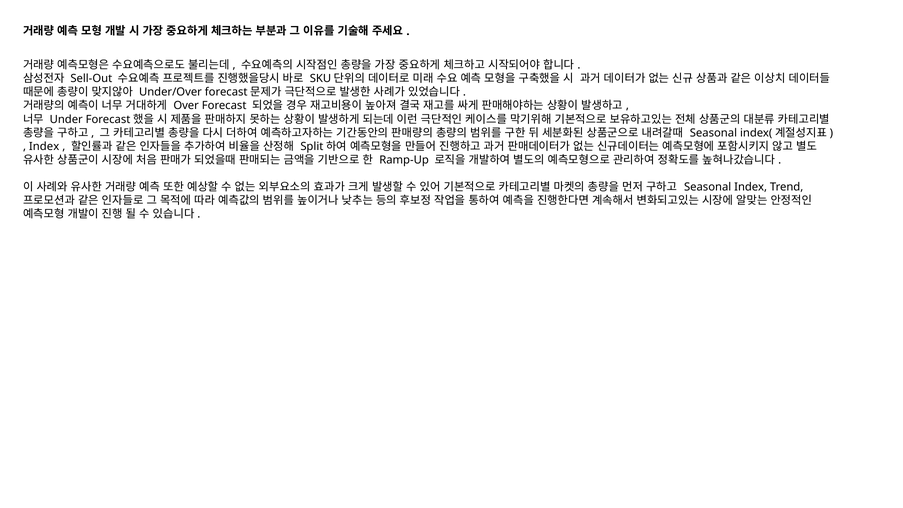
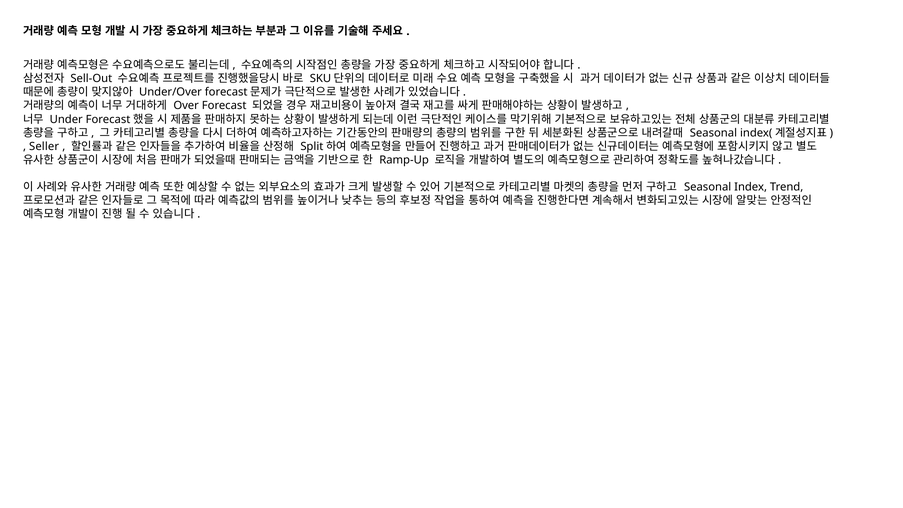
Index at (44, 146): Index -> Seller
